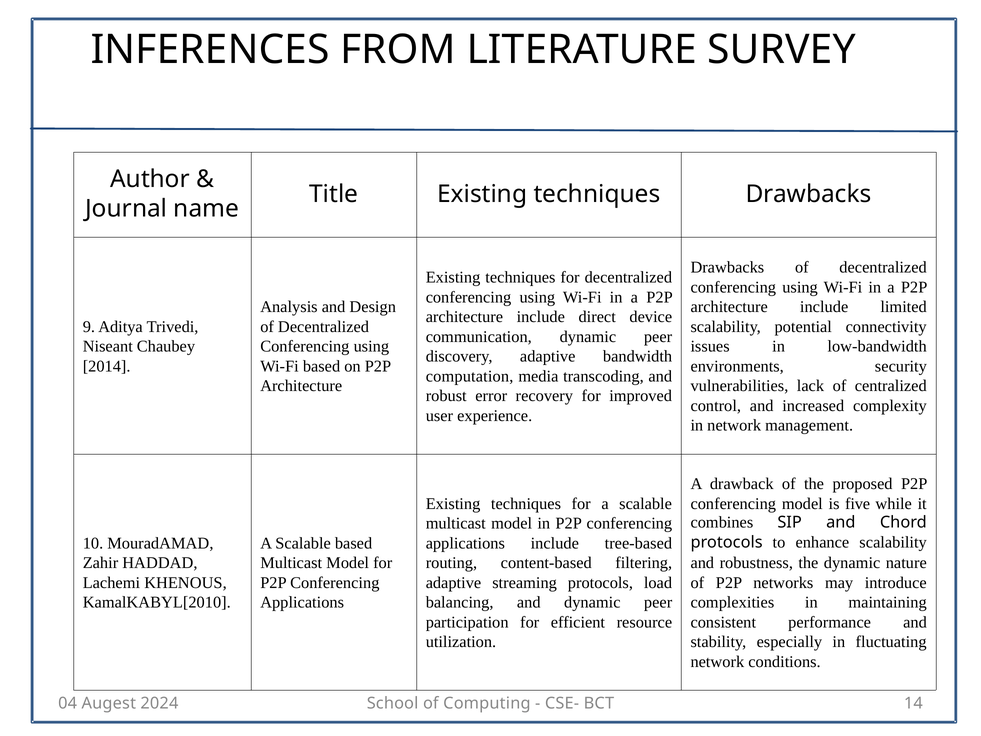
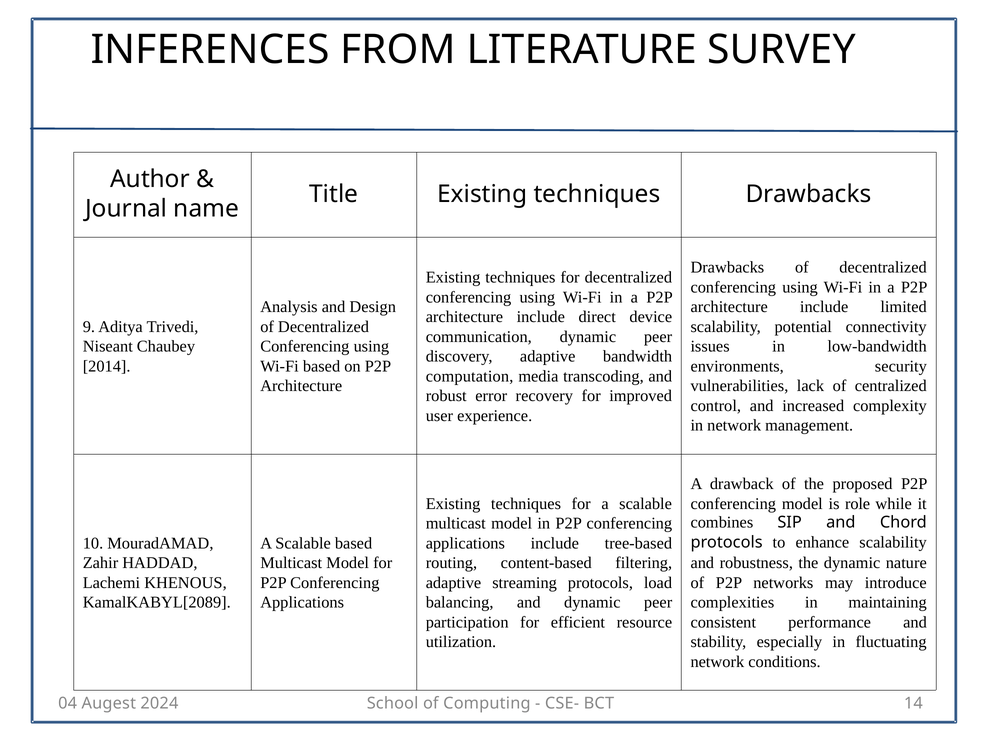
five: five -> role
KamalKABYL[2010: KamalKABYL[2010 -> KamalKABYL[2089
